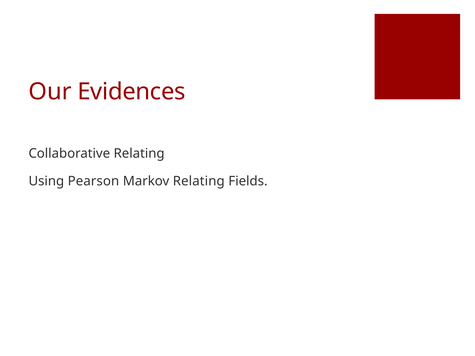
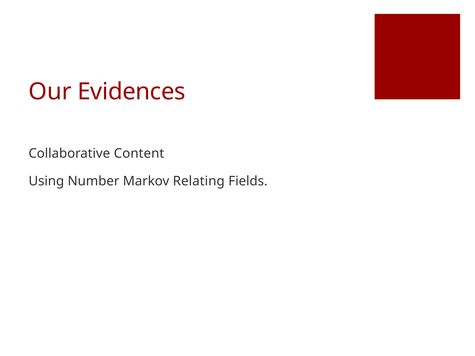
Collaborative Relating: Relating -> Content
Pearson: Pearson -> Number
